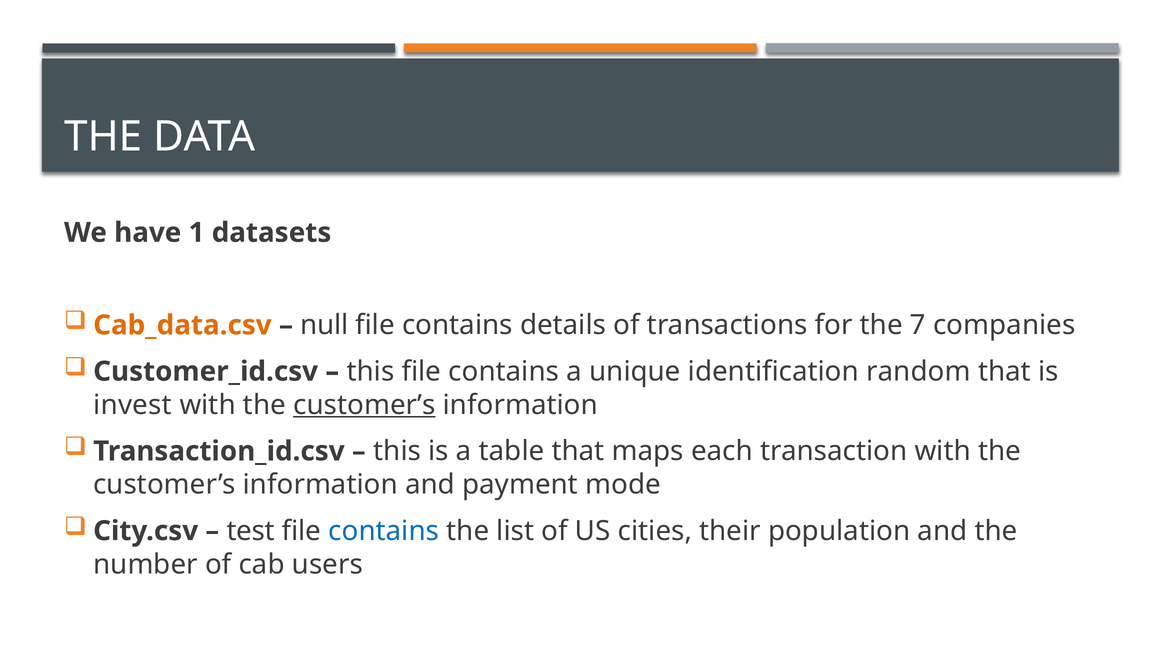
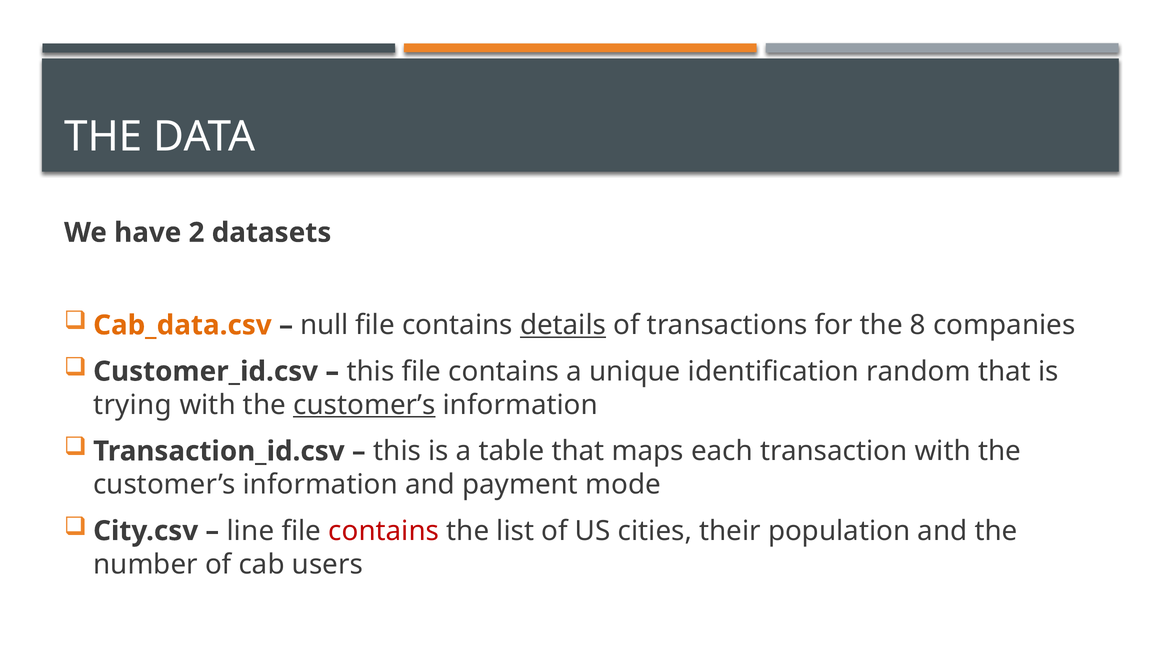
1: 1 -> 2
details underline: none -> present
7: 7 -> 8
invest: invest -> trying
test: test -> line
contains at (384, 531) colour: blue -> red
